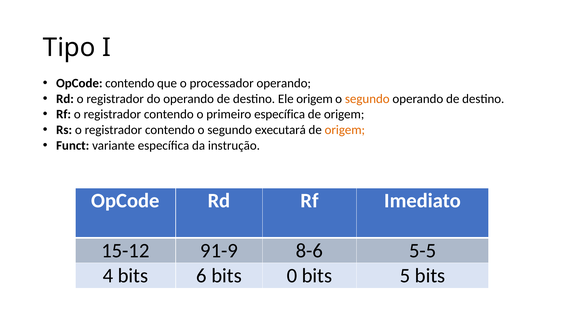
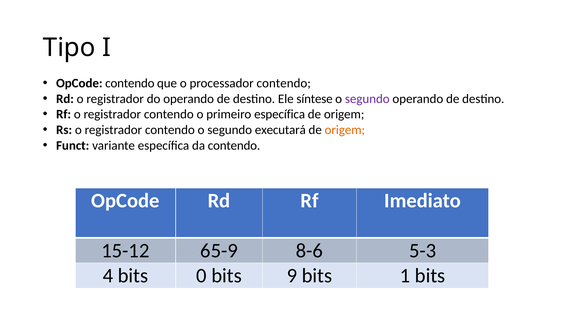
processador operando: operando -> contendo
Ele origem: origem -> síntese
segundo at (367, 99) colour: orange -> purple
da instrução: instrução -> contendo
91-9: 91-9 -> 65-9
5-5: 5-5 -> 5-3
6: 6 -> 0
0: 0 -> 9
5: 5 -> 1
